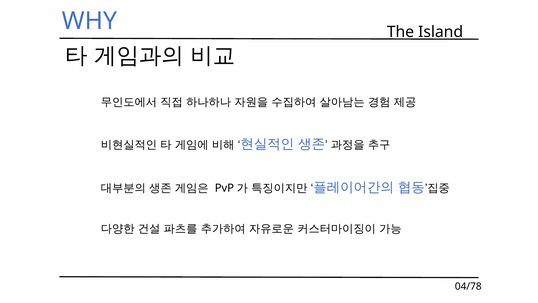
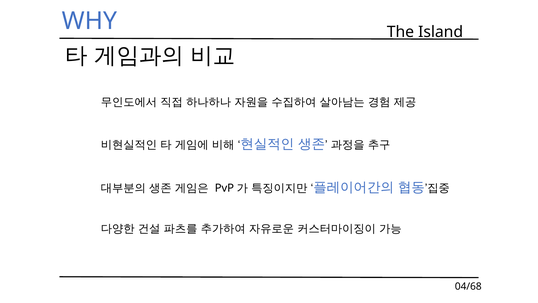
04/78: 04/78 -> 04/68
